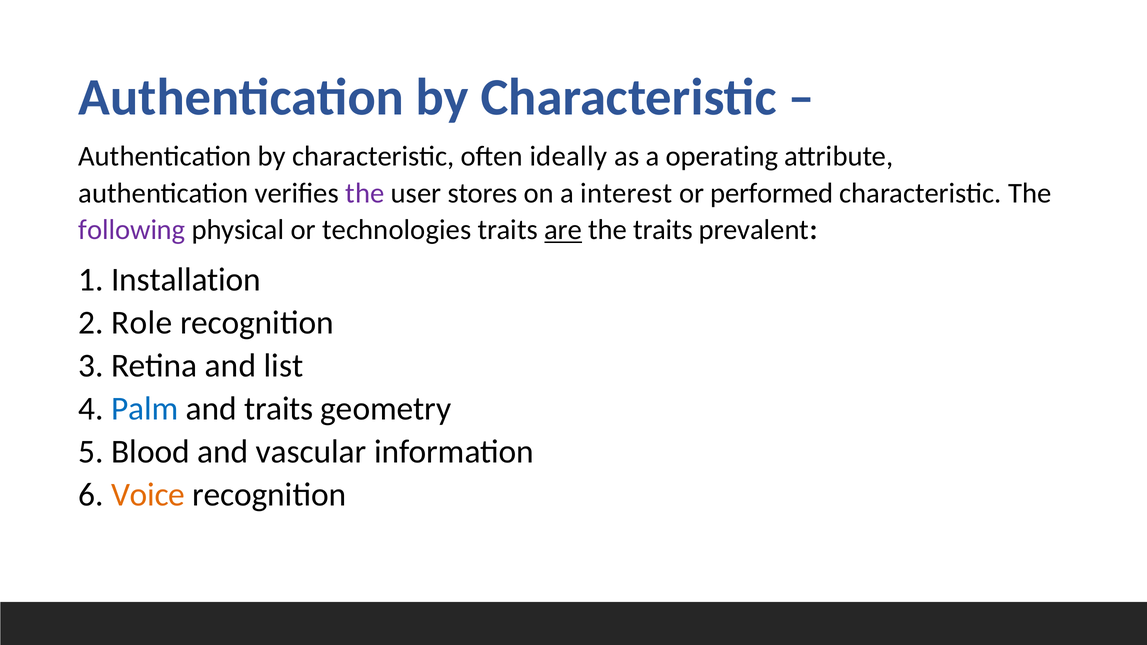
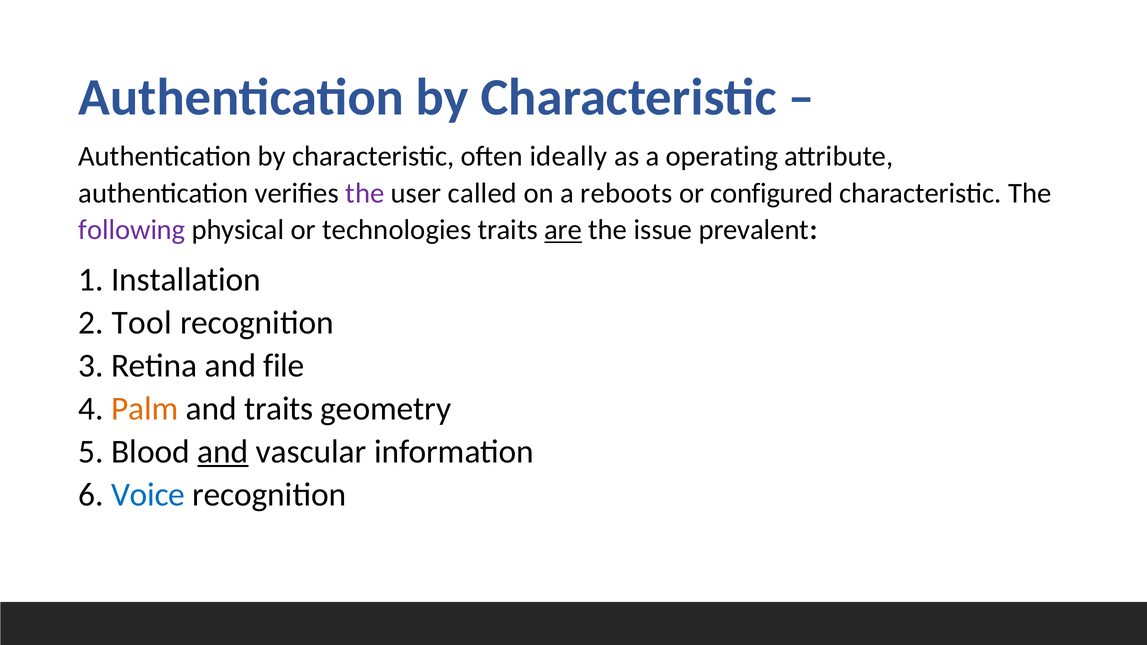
stores: stores -> called
interest: interest -> reboots
performed: performed -> configured
the traits: traits -> issue
Role: Role -> Tool
list: list -> file
Palm colour: blue -> orange
and at (223, 452) underline: none -> present
Voice colour: orange -> blue
